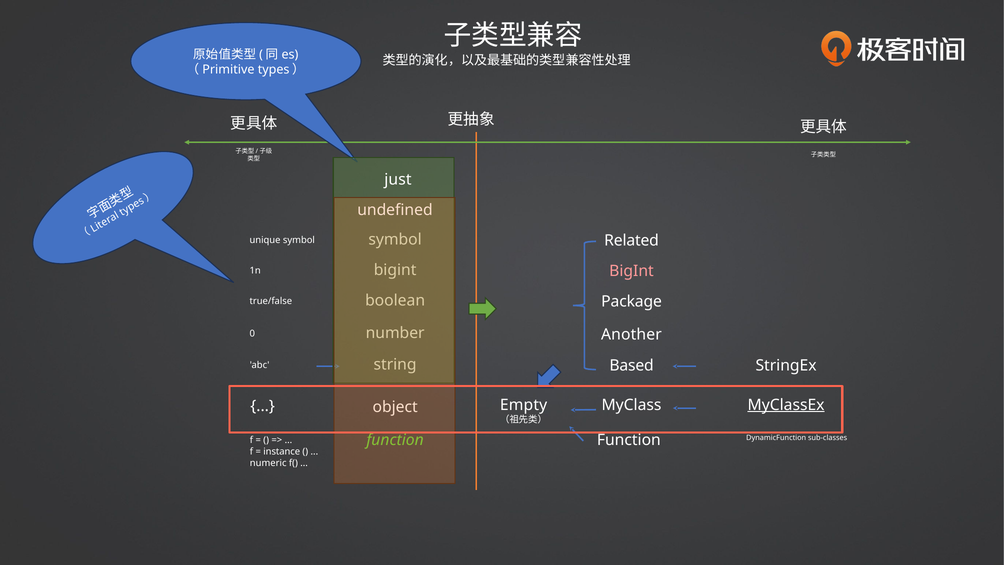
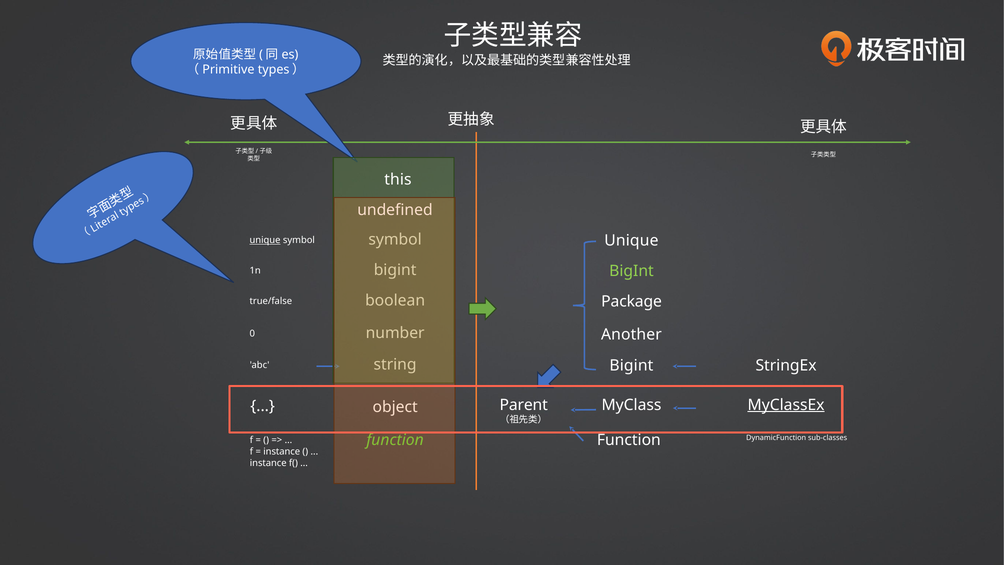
just: just -> this
unique at (265, 240) underline: none -> present
Related at (632, 241): Related -> Unique
BigInt at (631, 271) colour: pink -> light green
abc Based: Based -> Bigint
Empty: Empty -> Parent
numeric at (268, 463): numeric -> instance
